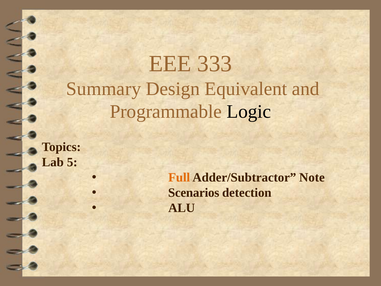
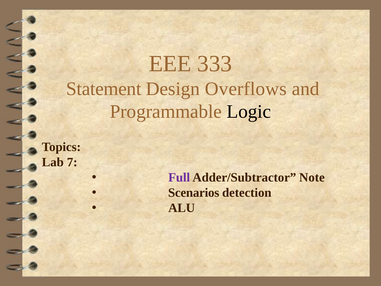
Summary: Summary -> Statement
Equivalent: Equivalent -> Overflows
5: 5 -> 7
Full colour: orange -> purple
